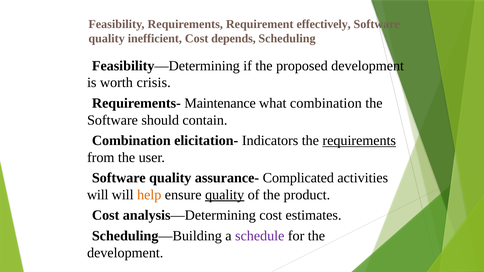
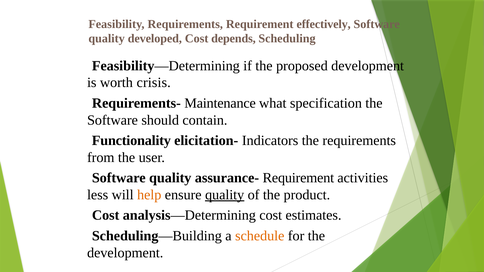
inefficient: inefficient -> developed
what combination: combination -> specification
Combination at (131, 141): Combination -> Functionality
requirements at (359, 141) underline: present -> none
assurance- Complicated: Complicated -> Requirement
will at (98, 195): will -> less
schedule colour: purple -> orange
